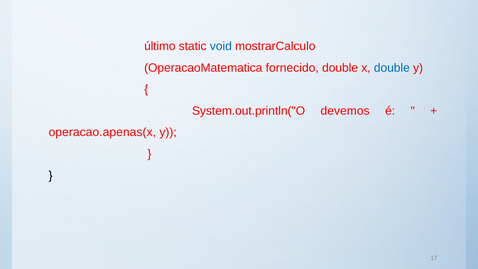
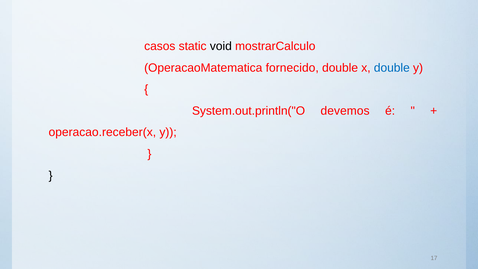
último: último -> casos
void colour: blue -> black
operacao.apenas(x: operacao.apenas(x -> operacao.receber(x
